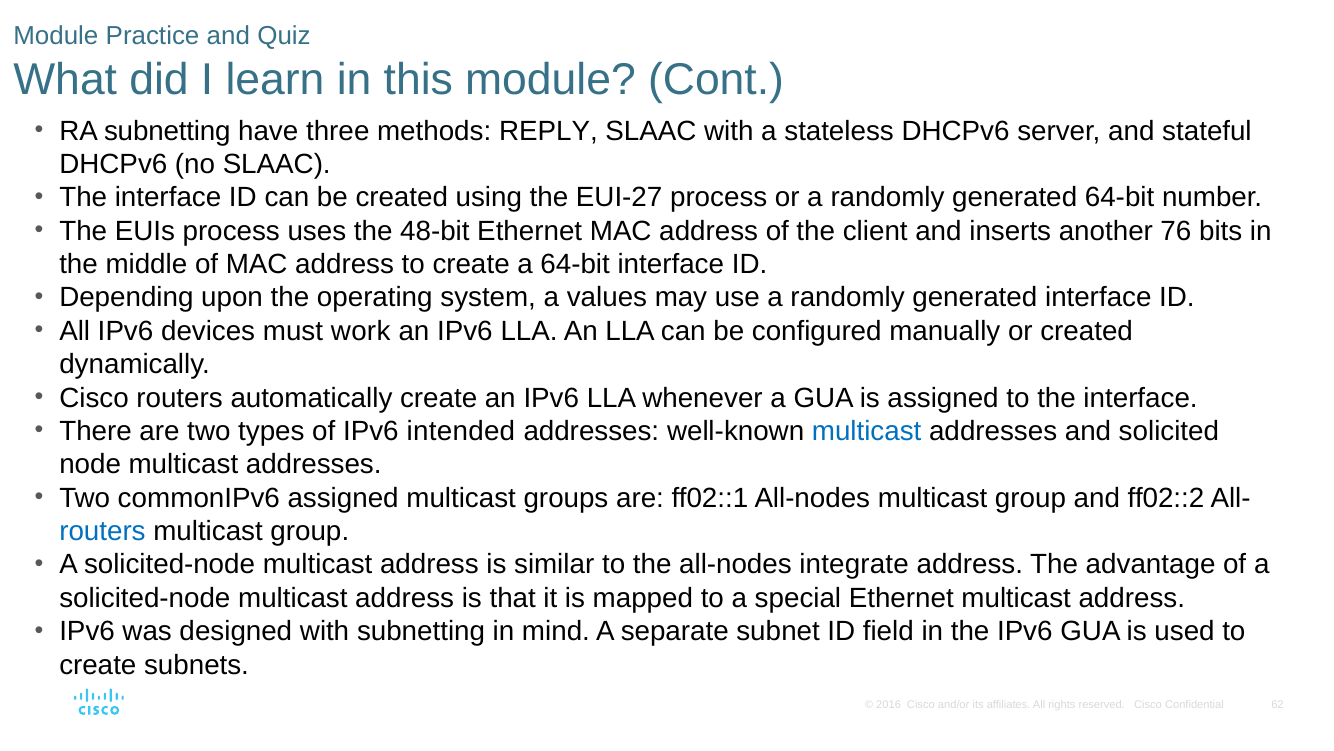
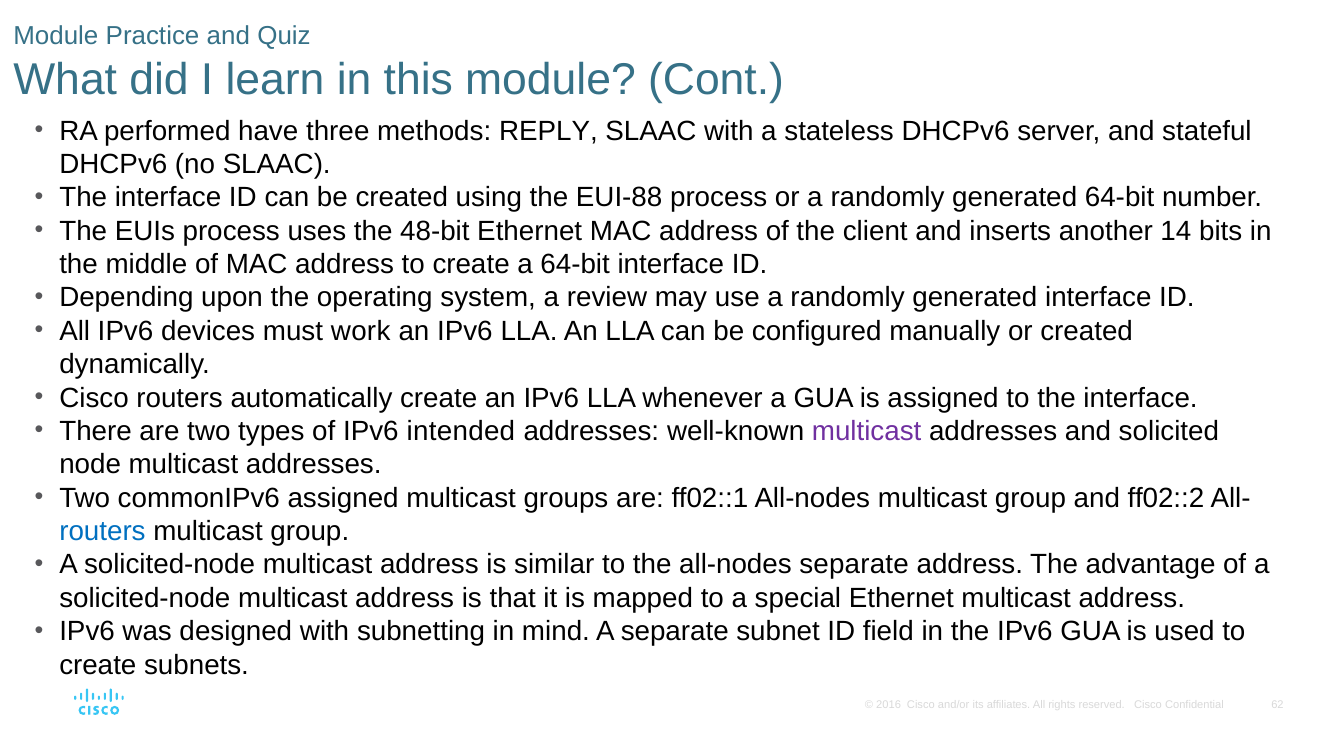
RA subnetting: subnetting -> performed
EUI-27: EUI-27 -> EUI-88
76: 76 -> 14
values: values -> review
multicast at (867, 431) colour: blue -> purple
all-nodes integrate: integrate -> separate
